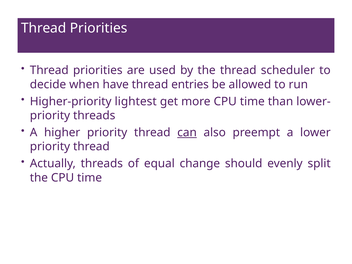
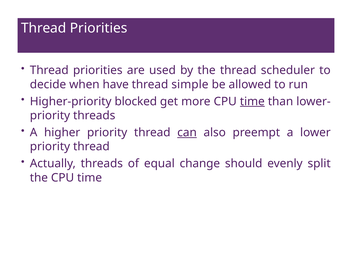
entries: entries -> simple
lightest: lightest -> blocked
time at (252, 101) underline: none -> present
